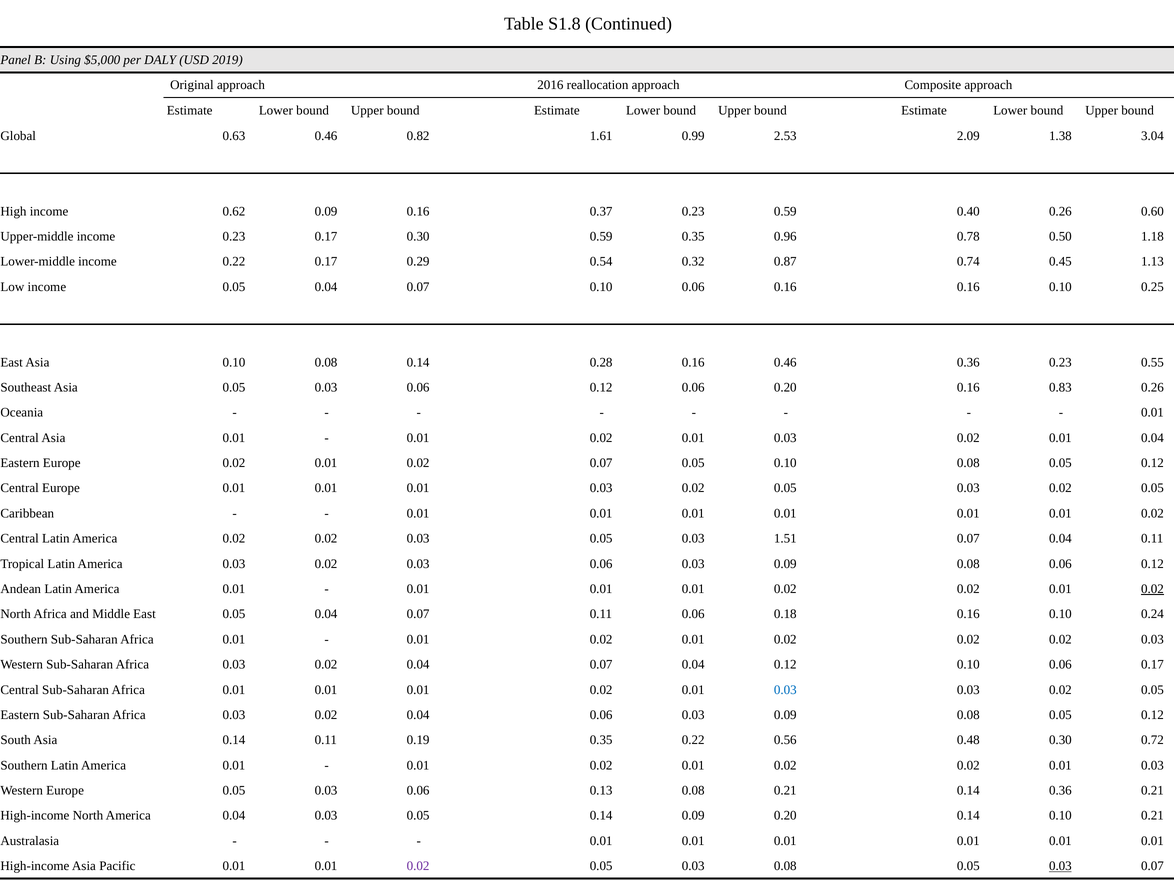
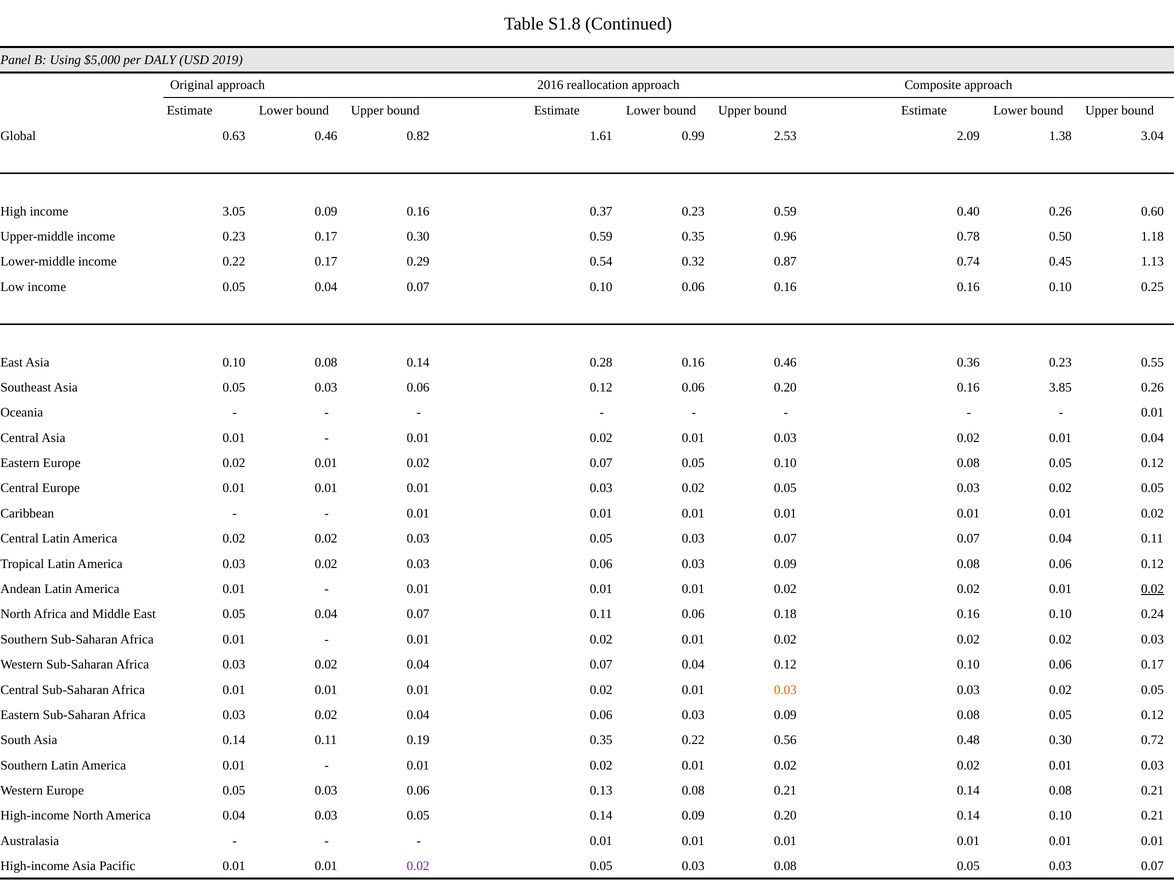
0.62: 0.62 -> 3.05
0.83: 0.83 -> 3.85
0.03 0.05 0.03 1.51: 1.51 -> 0.07
0.03 at (785, 690) colour: blue -> orange
0.14 0.36: 0.36 -> 0.08
0.03 at (1060, 867) underline: present -> none
